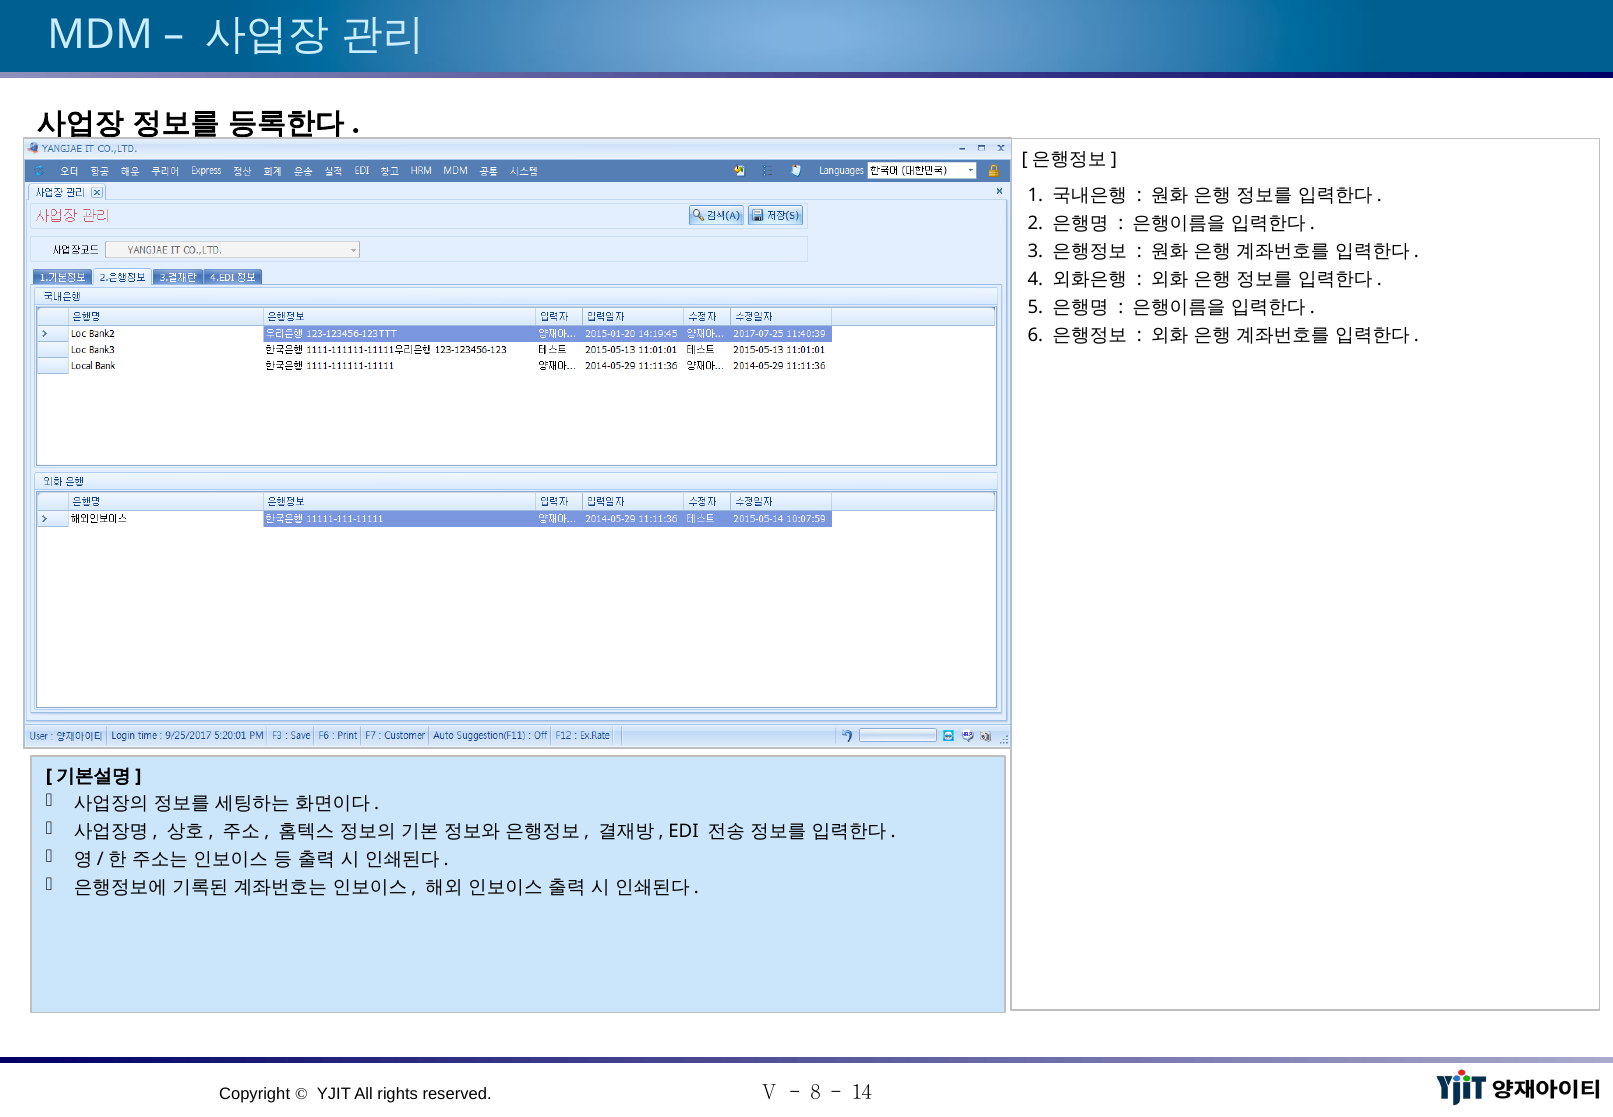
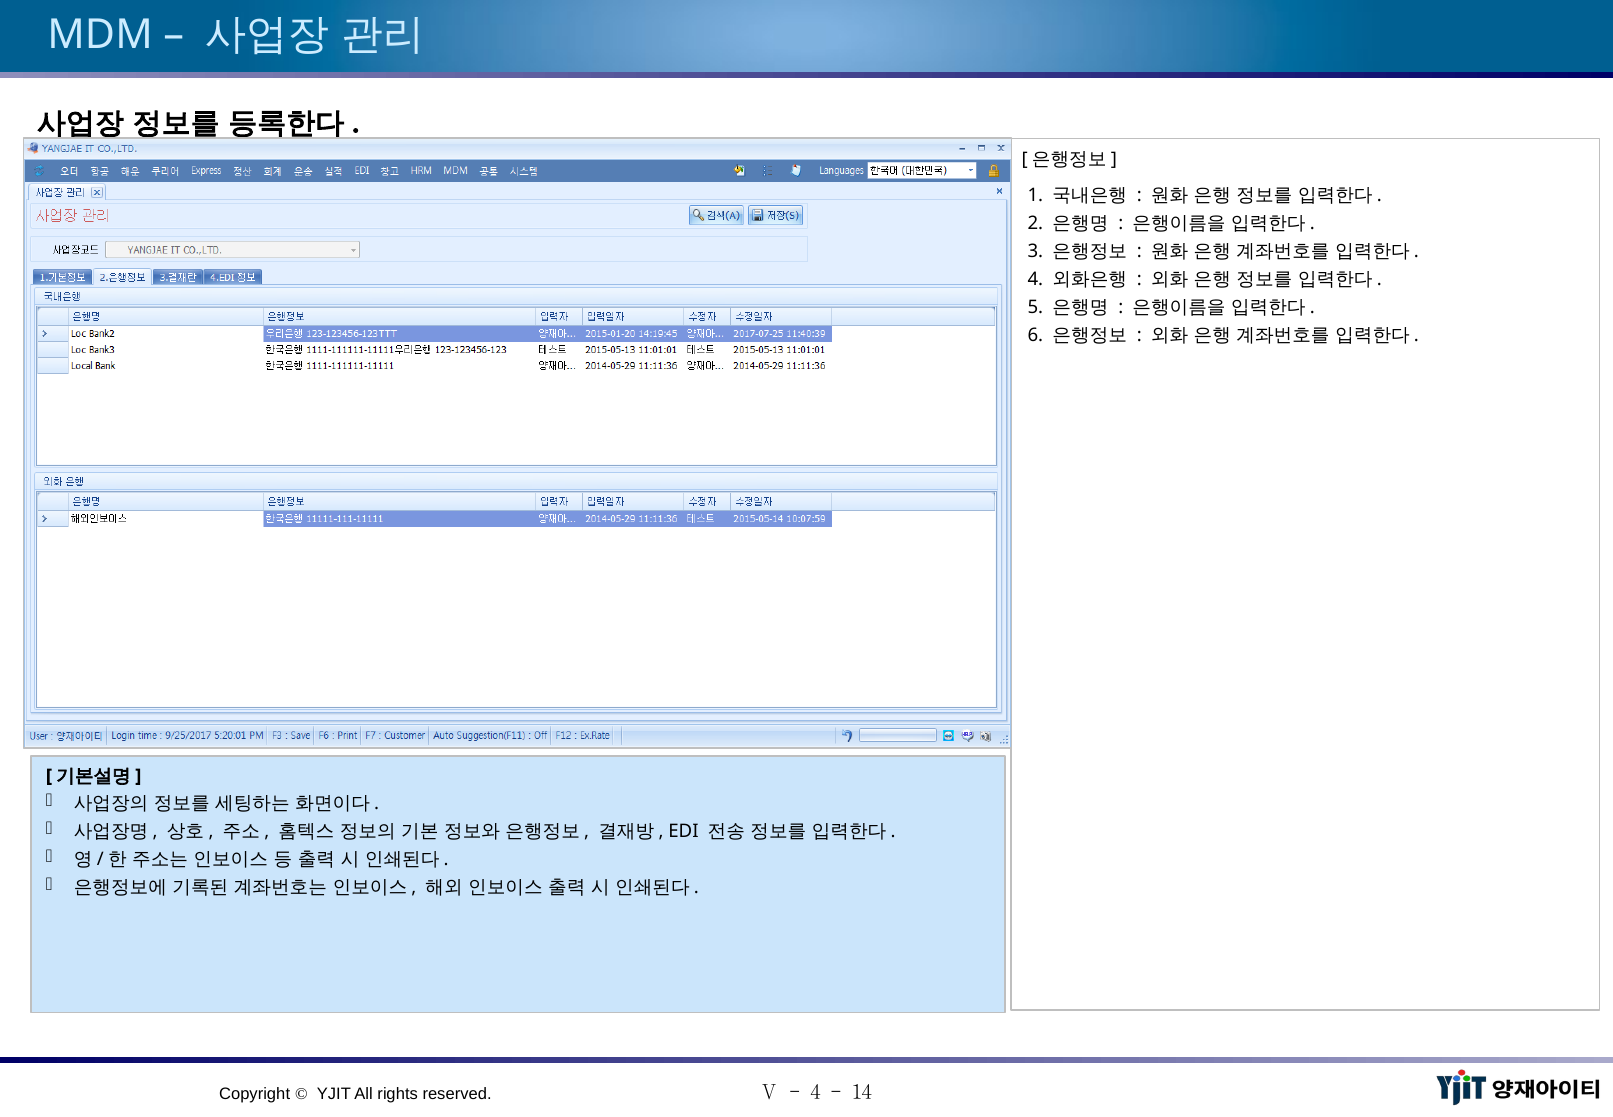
8 at (815, 1092): 8 -> 4
